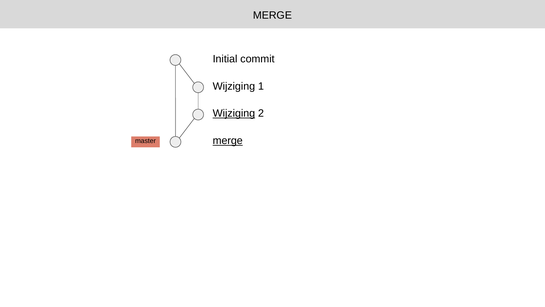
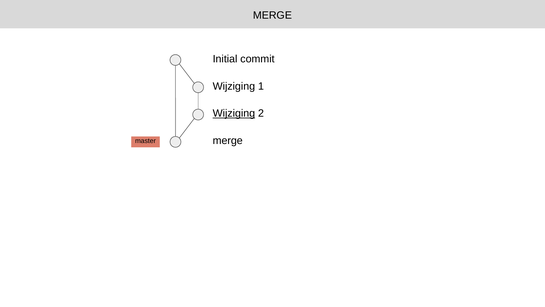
merge at (228, 141) underline: present -> none
